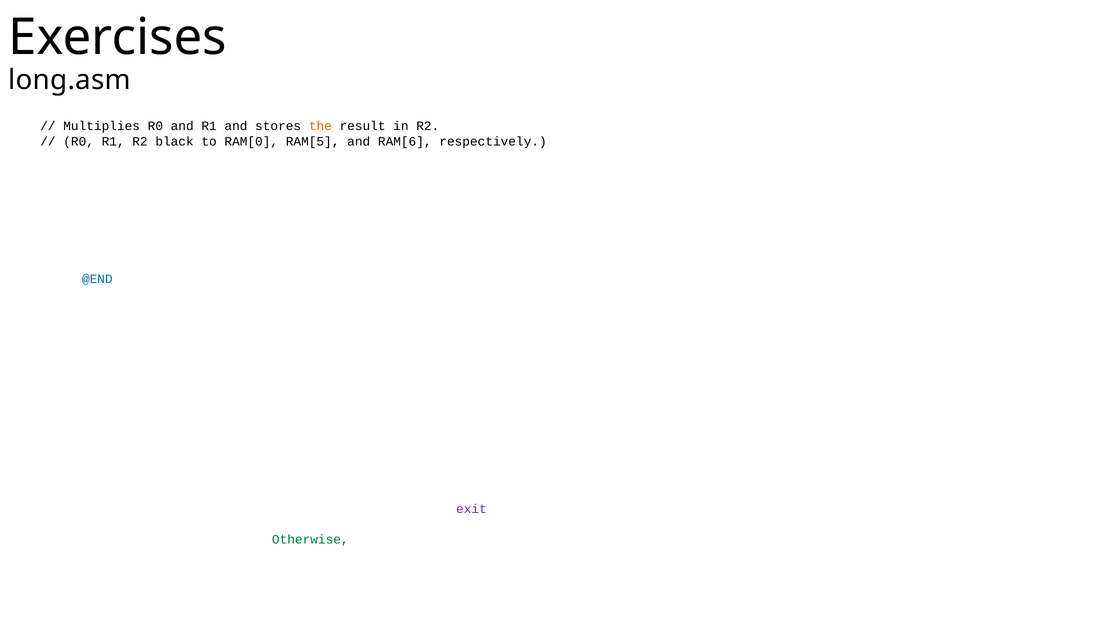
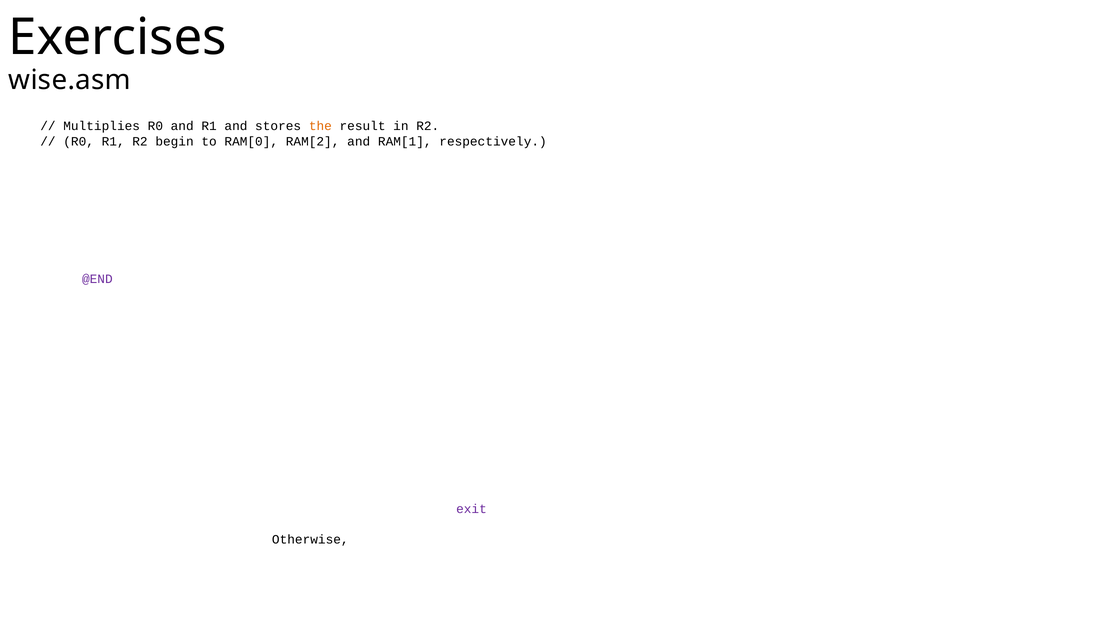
long.asm: long.asm -> wise.asm
black: black -> begin
RAM[5: RAM[5 -> RAM[2
RAM[6: RAM[6 -> RAM[1
@END at (97, 279) colour: blue -> purple
Otherwise colour: green -> black
